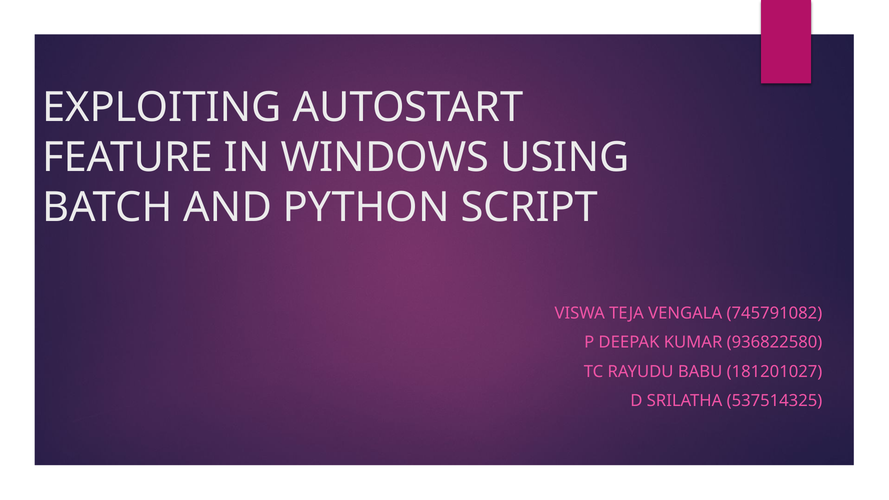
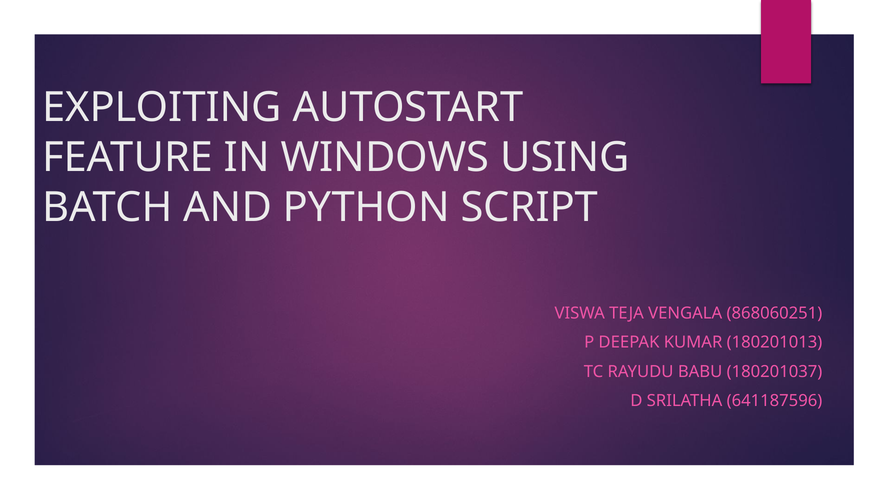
745791082: 745791082 -> 868060251
936822580: 936822580 -> 180201013
181201027: 181201027 -> 180201037
537514325: 537514325 -> 641187596
